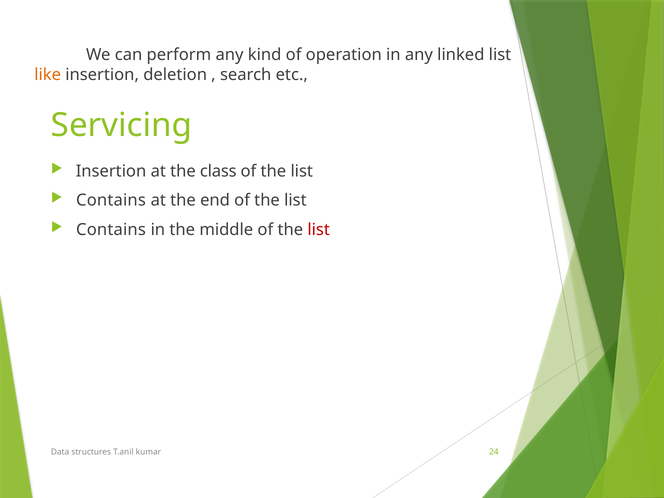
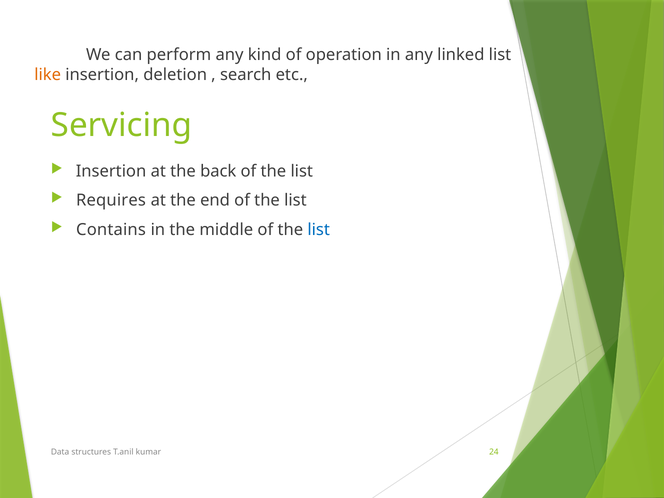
class: class -> back
Contains at (111, 200): Contains -> Requires
list at (319, 230) colour: red -> blue
